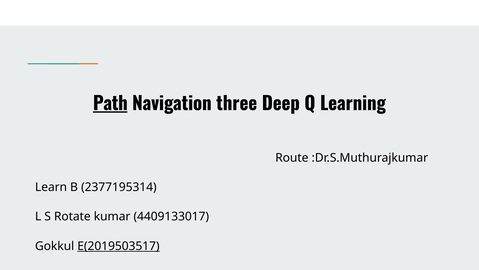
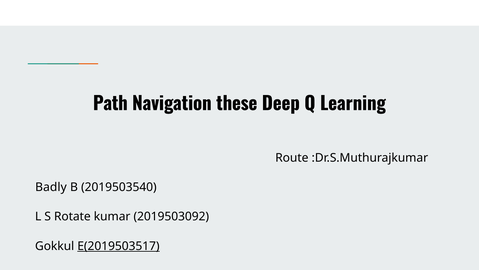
Path underline: present -> none
three: three -> these
Learn: Learn -> Badly
2377195314: 2377195314 -> 2019503540
4409133017: 4409133017 -> 2019503092
